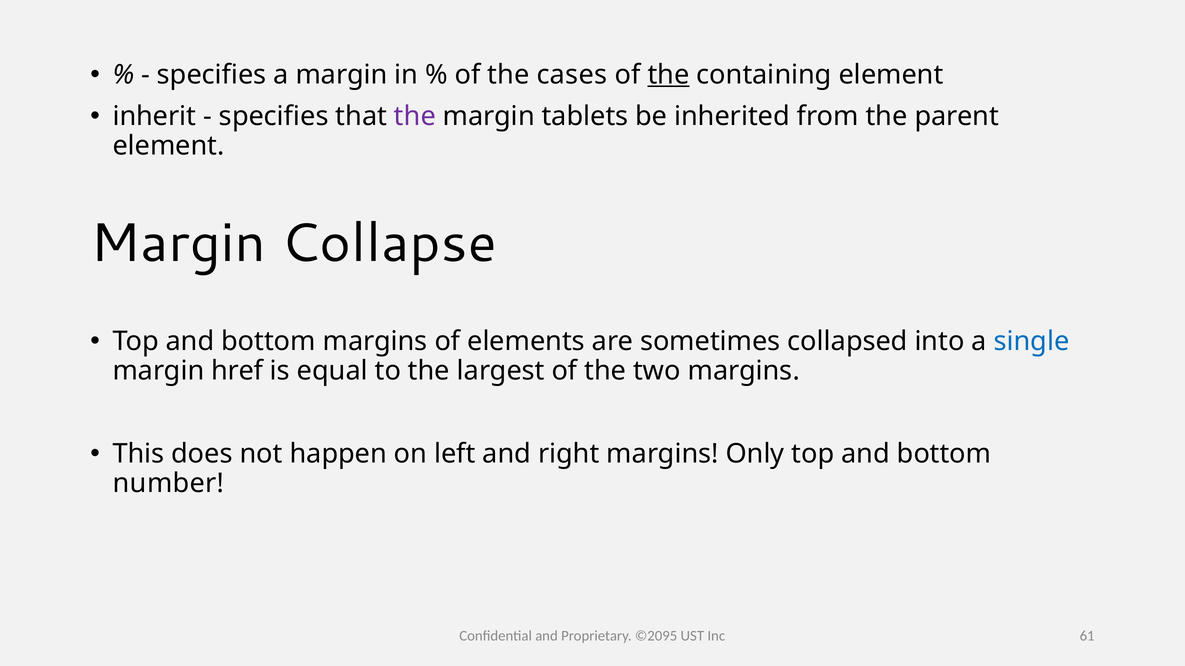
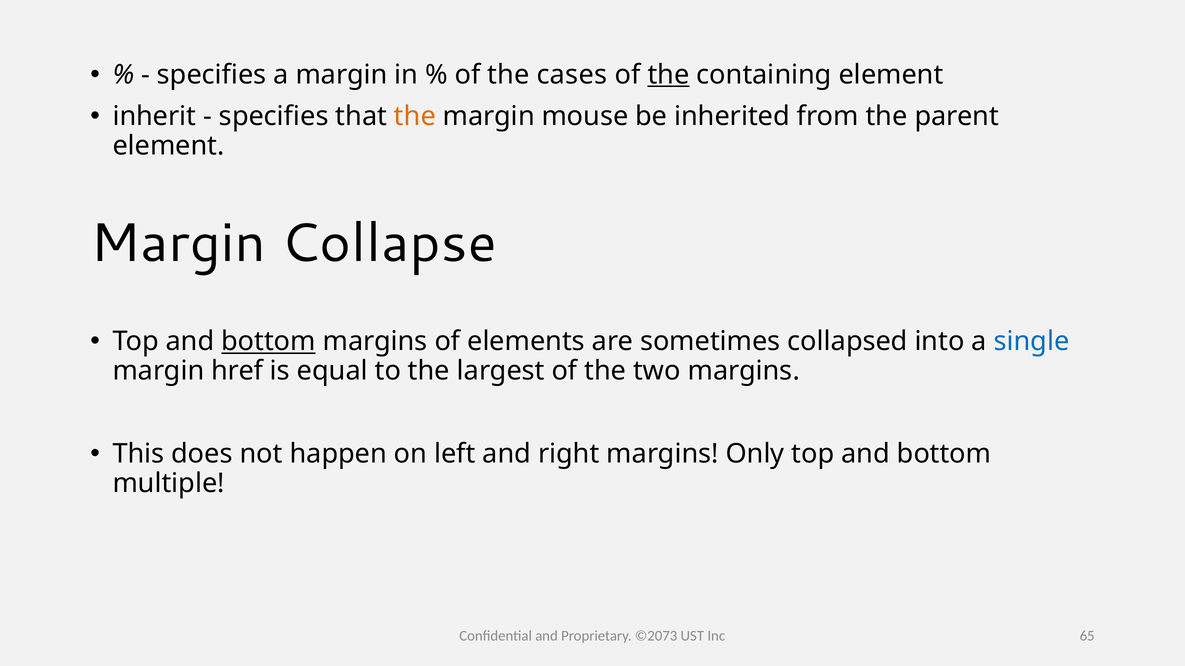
the at (415, 116) colour: purple -> orange
tablets: tablets -> mouse
bottom at (269, 342) underline: none -> present
number: number -> multiple
©2095: ©2095 -> ©2073
61: 61 -> 65
